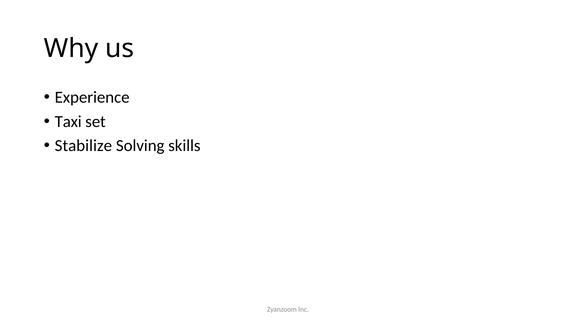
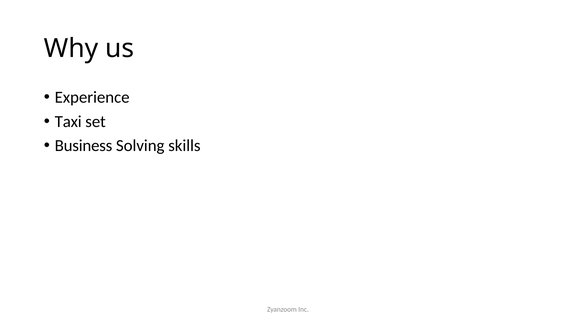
Stabilize: Stabilize -> Business
